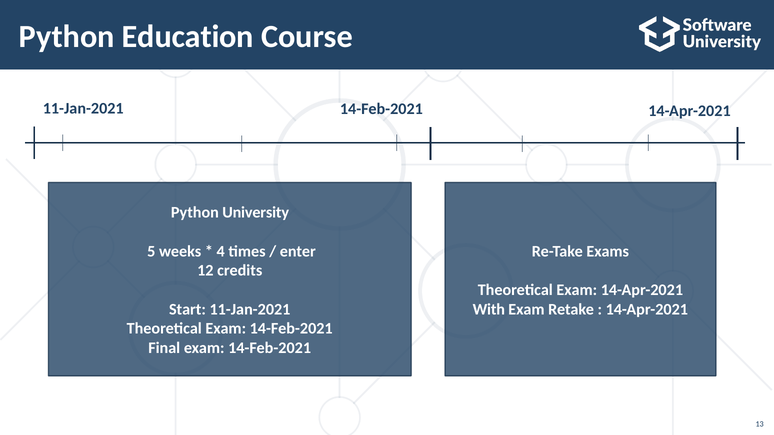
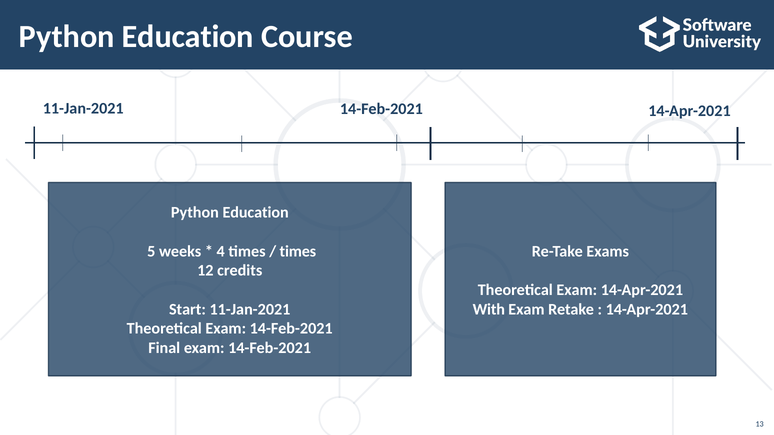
University at (256, 213): University -> Education
enter at (298, 251): enter -> times
